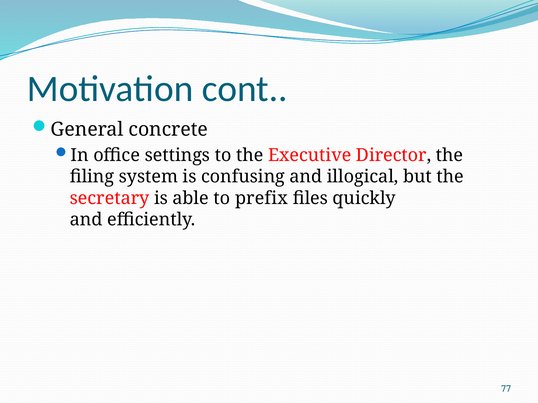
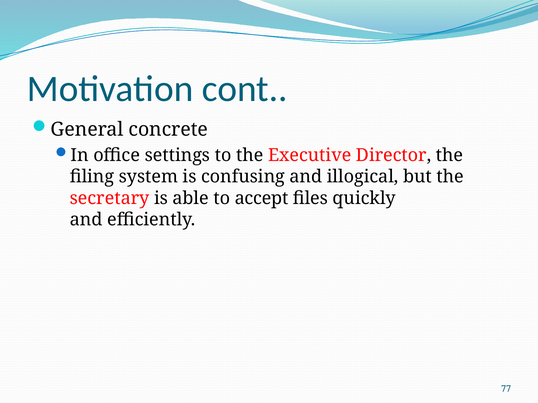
prefix: prefix -> accept
